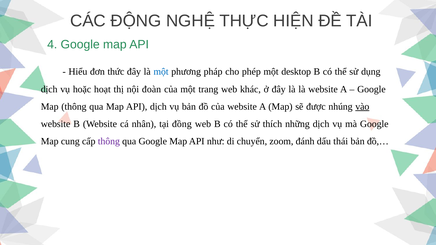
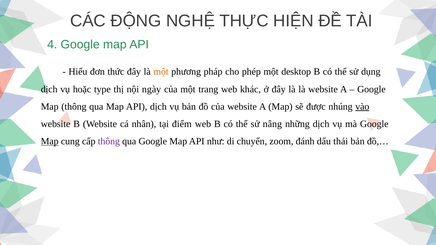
một at (161, 72) colour: blue -> orange
hoạt: hoạt -> type
đoàn: đoàn -> ngày
đồng: đồng -> điểm
thích: thích -> nâng
Map at (50, 142) underline: none -> present
